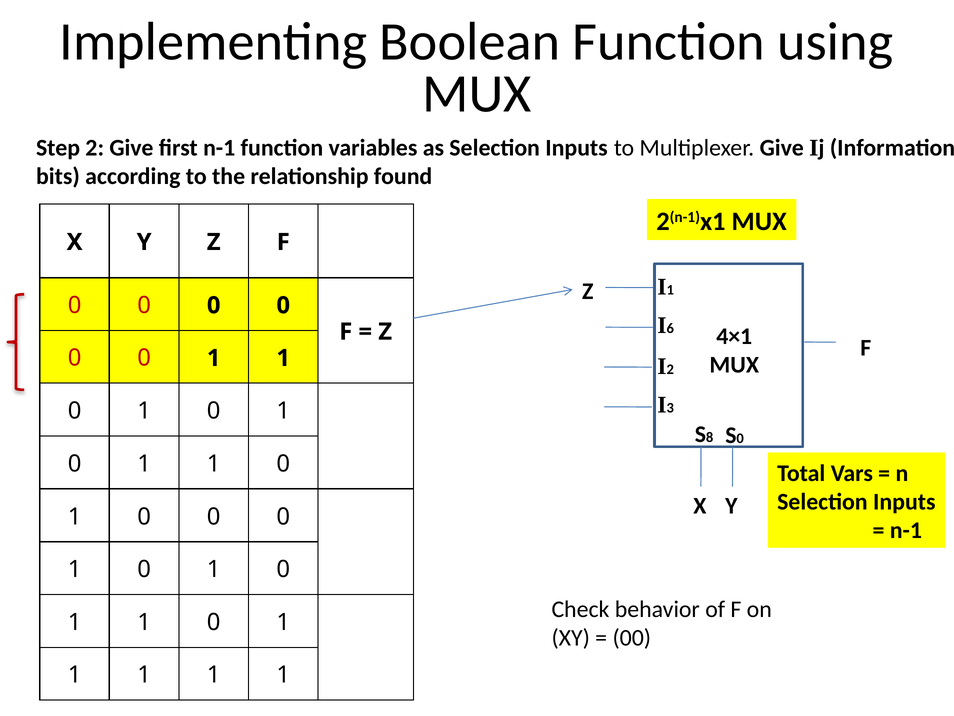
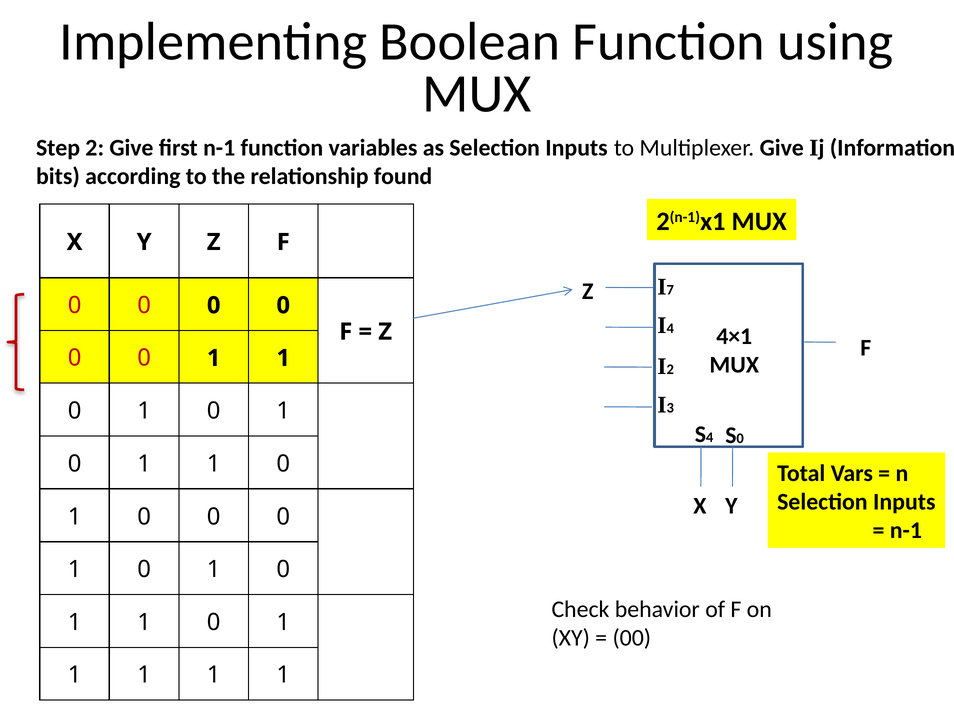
1 at (670, 290): 1 -> 7
6 at (670, 328): 6 -> 4
8 at (710, 437): 8 -> 4
